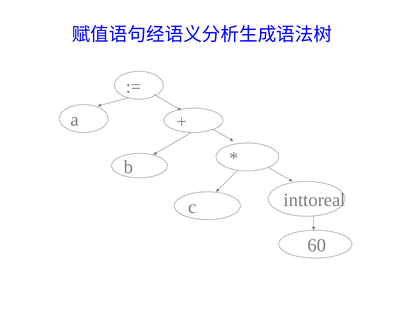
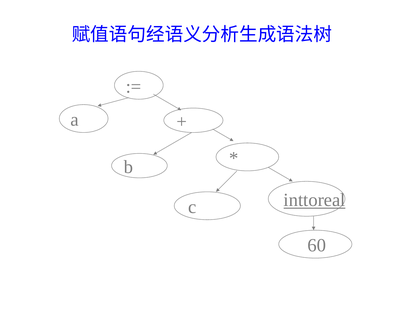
inttoreal underline: none -> present
